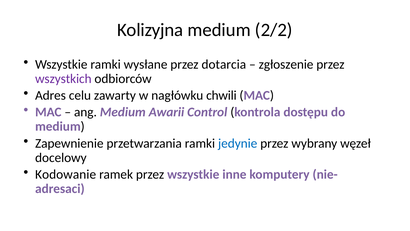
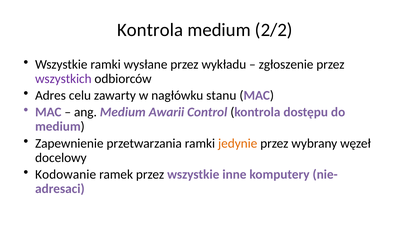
Kolizyjna at (150, 30): Kolizyjna -> Kontrola
dotarcia: dotarcia -> wykładu
chwili: chwili -> stanu
jedynie colour: blue -> orange
